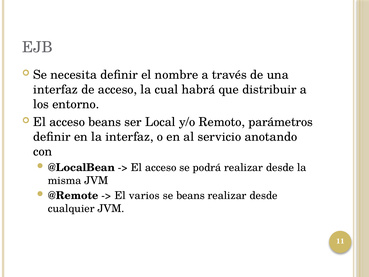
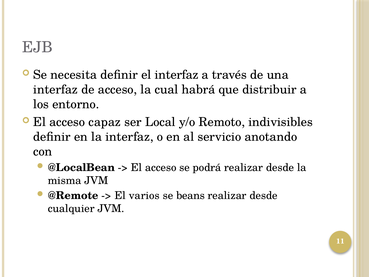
el nombre: nombre -> interfaz
acceso beans: beans -> capaz
parámetros: parámetros -> indivisibles
